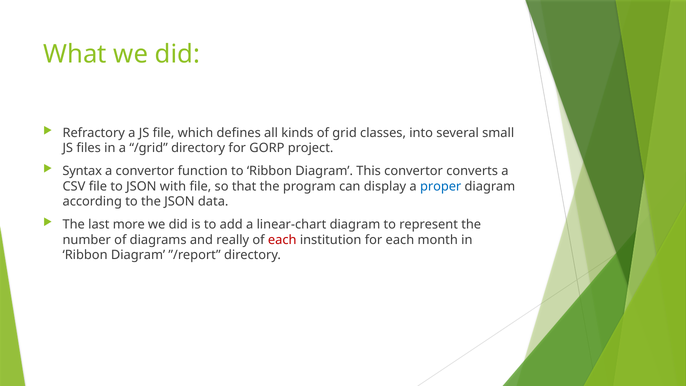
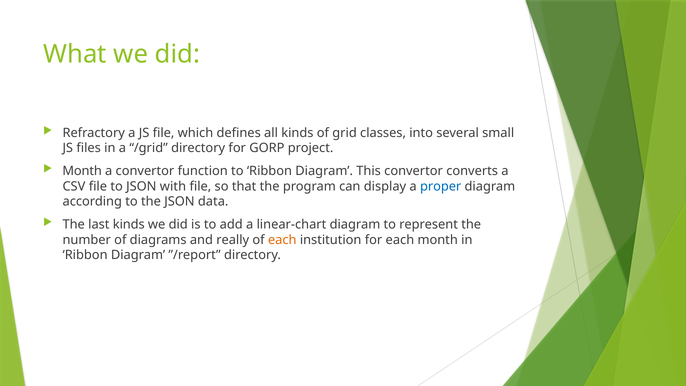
Syntax at (82, 171): Syntax -> Month
last more: more -> kinds
each at (282, 240) colour: red -> orange
